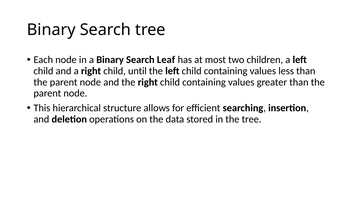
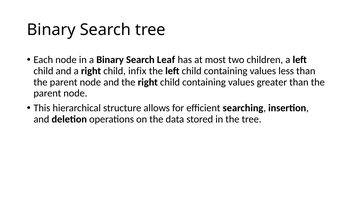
until: until -> infix
